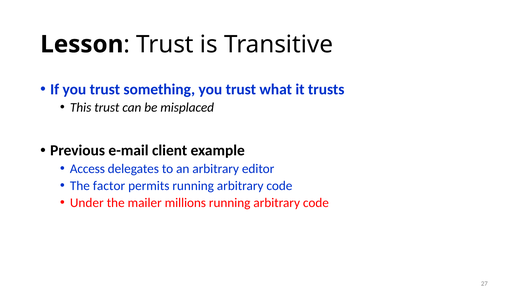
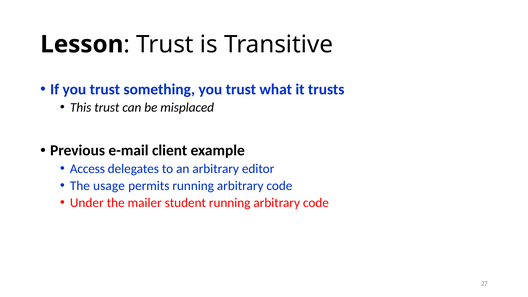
factor: factor -> usage
millions: millions -> student
